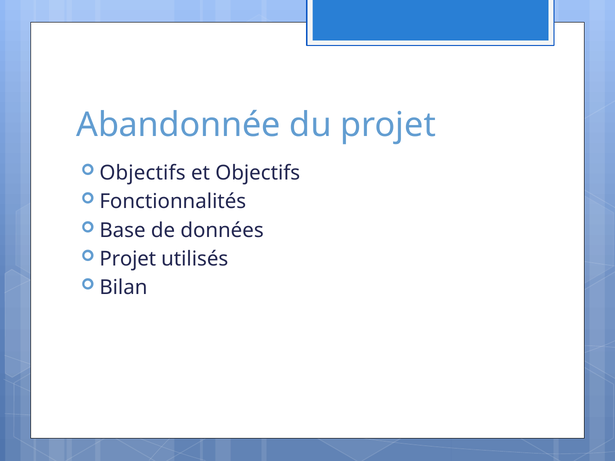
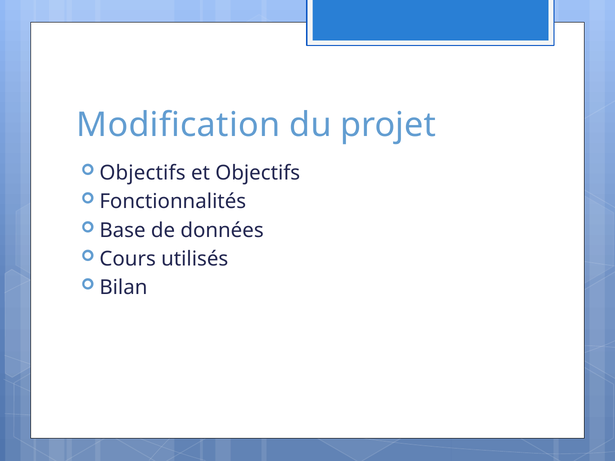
Abandonnée: Abandonnée -> Modification
Projet at (128, 259): Projet -> Cours
